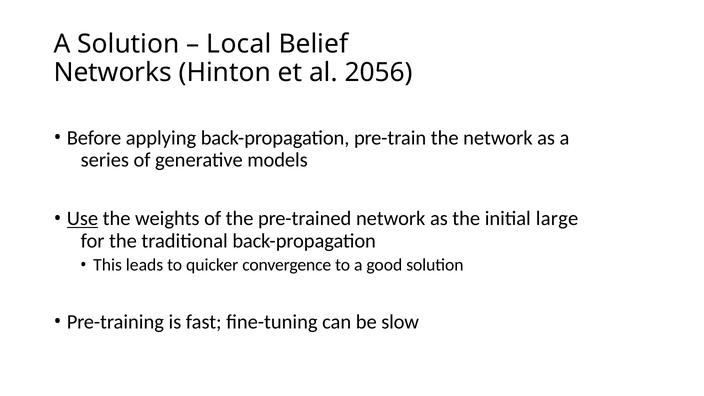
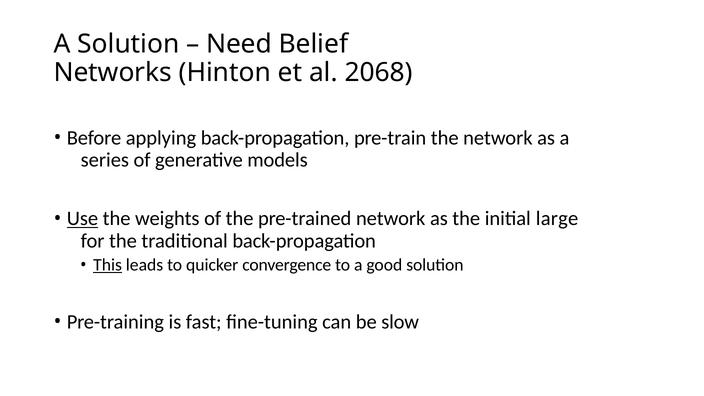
Local: Local -> Need
2056: 2056 -> 2068
This underline: none -> present
